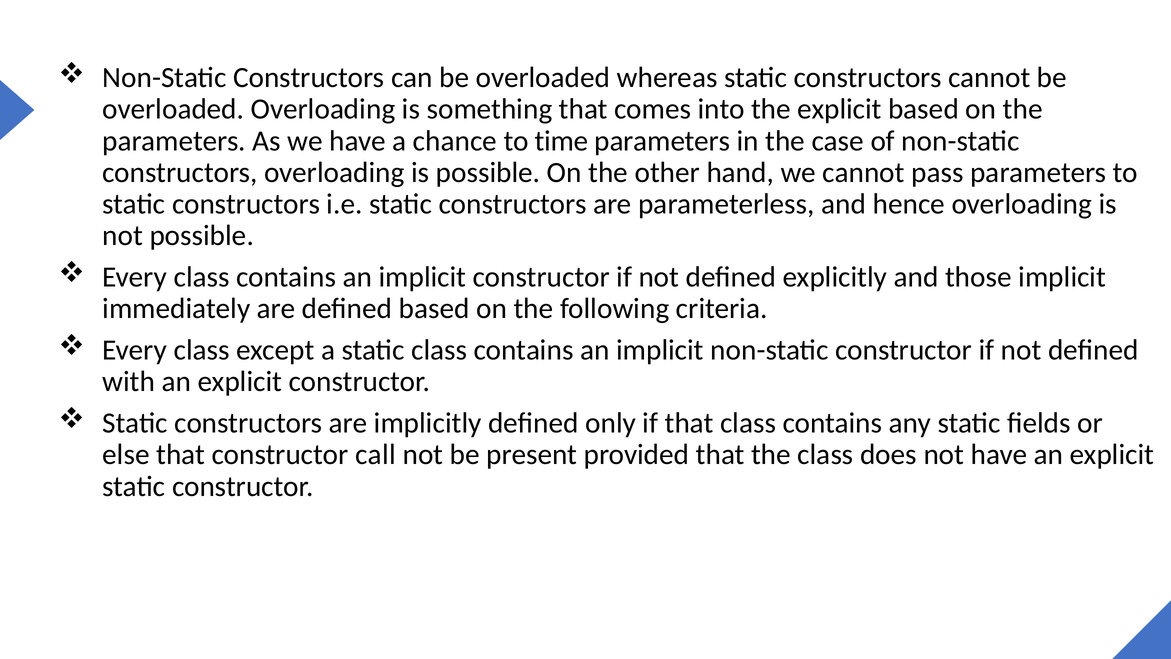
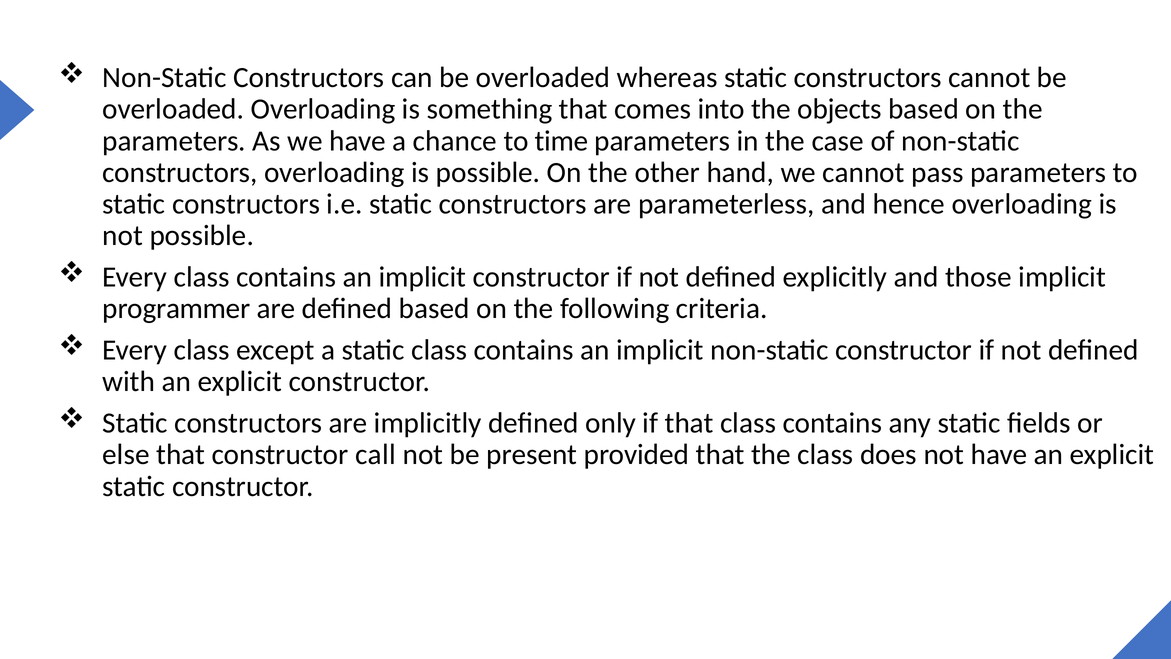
the explicit: explicit -> objects
immediately: immediately -> programmer
